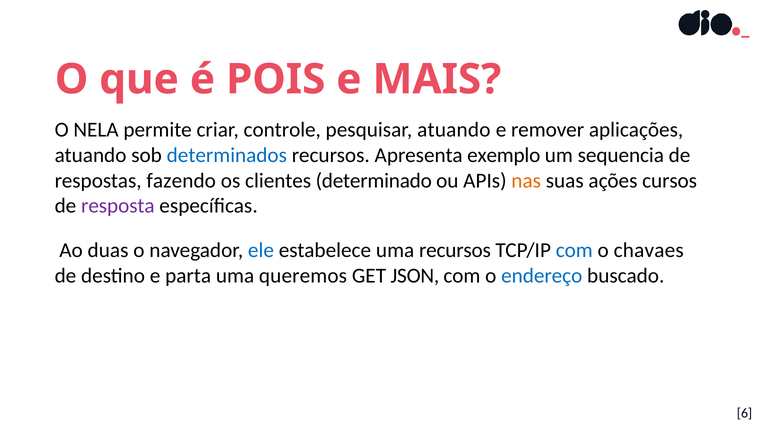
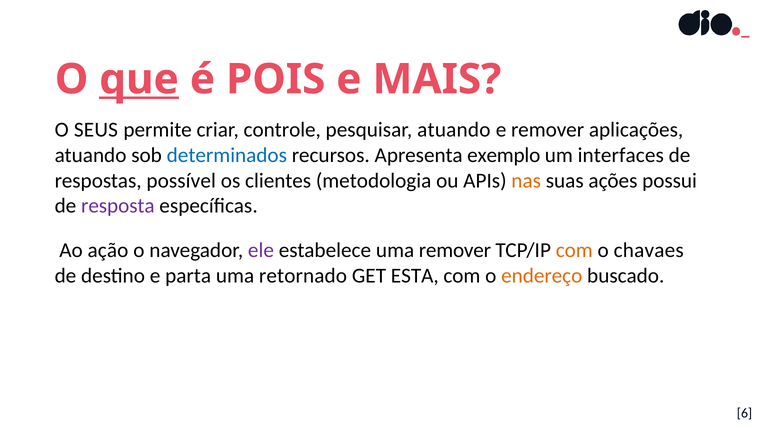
que underline: none -> present
NELA: NELA -> SEUS
sequencia: sequencia -> interfaces
fazendo: fazendo -> possível
determinado: determinado -> metodologia
cursos: cursos -> possui
duas: duas -> ação
ele colour: blue -> purple
uma recursos: recursos -> remover
com at (574, 251) colour: blue -> orange
queremos: queremos -> retornado
JSON: JSON -> ESTA
endereço colour: blue -> orange
